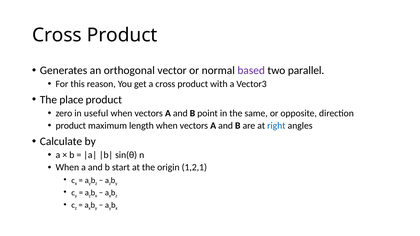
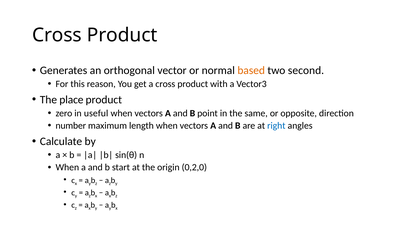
based colour: purple -> orange
parallel: parallel -> second
product at (71, 126): product -> number
1,2,1: 1,2,1 -> 0,2,0
